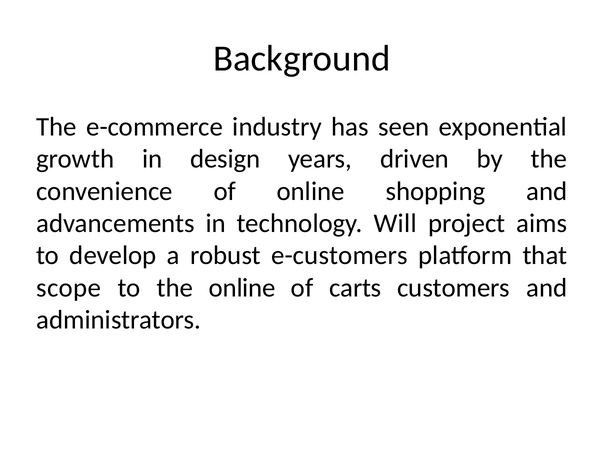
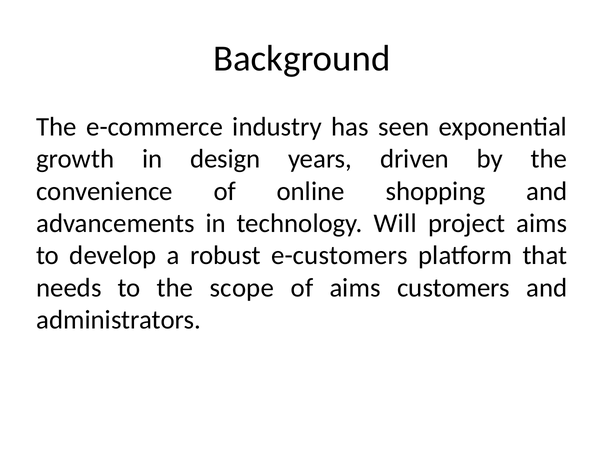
scope: scope -> needs
the online: online -> scope
of carts: carts -> aims
